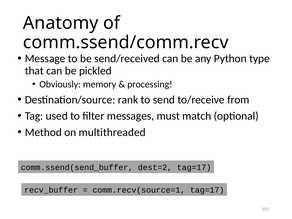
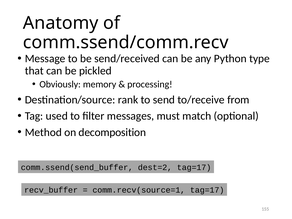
multithreaded: multithreaded -> decomposition
